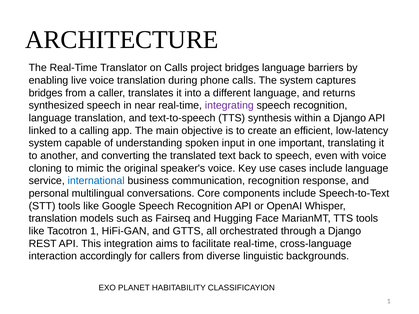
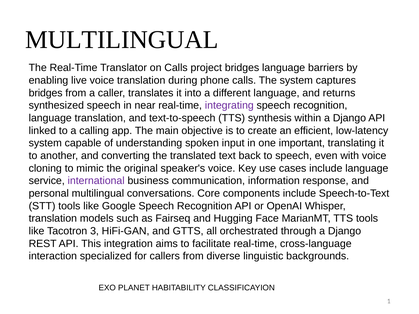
ARCHITECTURE at (122, 40): ARCHITECTURE -> MULTILINGUAL
international colour: blue -> purple
communication recognition: recognition -> information
Tacotron 1: 1 -> 3
accordingly: accordingly -> specialized
